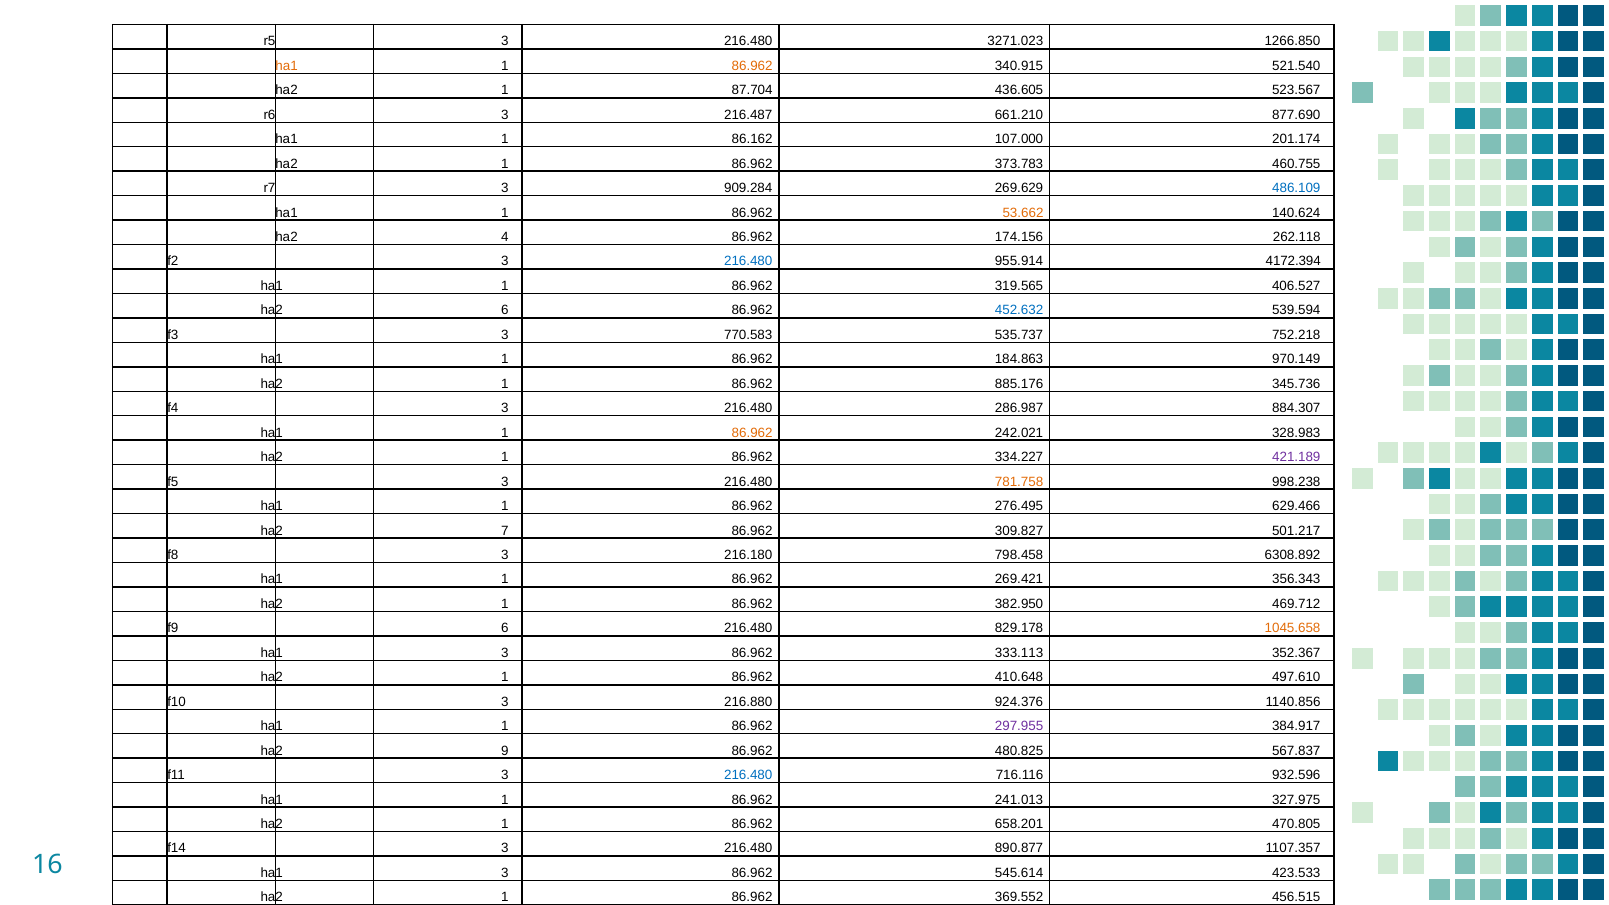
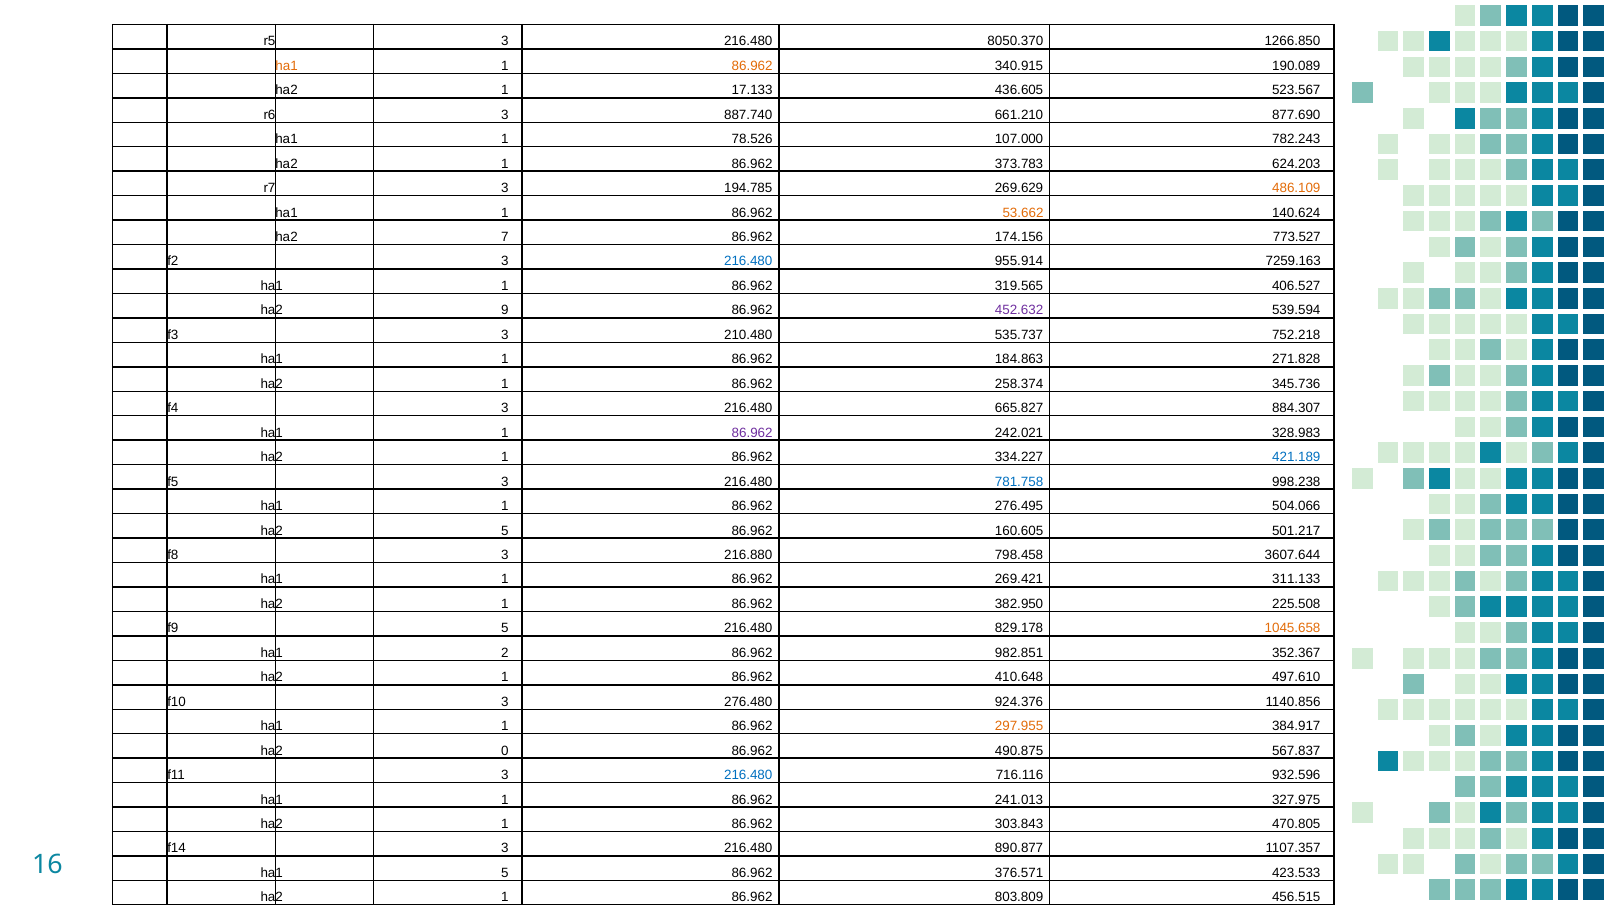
3271.023: 3271.023 -> 8050.370
521.540: 521.540 -> 190.089
87.704: 87.704 -> 17.133
216.487: 216.487 -> 887.740
86.162: 86.162 -> 78.526
201.174: 201.174 -> 782.243
460.755: 460.755 -> 624.203
909.284: 909.284 -> 194.785
486.109 colour: blue -> orange
4: 4 -> 7
262.118: 262.118 -> 773.527
4172.394: 4172.394 -> 7259.163
ha2 6: 6 -> 9
452.632 colour: blue -> purple
770.583: 770.583 -> 210.480
970.149: 970.149 -> 271.828
885.176: 885.176 -> 258.374
286.987: 286.987 -> 665.827
86.962 at (752, 433) colour: orange -> purple
421.189 colour: purple -> blue
781.758 colour: orange -> blue
629.466: 629.466 -> 504.066
ha2 7: 7 -> 5
309.827: 309.827 -> 160.605
216.180: 216.180 -> 216.880
6308.892: 6308.892 -> 3607.644
356.343: 356.343 -> 311.133
469.712: 469.712 -> 225.508
f9 6: 6 -> 5
3 at (505, 653): 3 -> 2
333.113: 333.113 -> 982.851
216.880: 216.880 -> 276.480
297.955 colour: purple -> orange
9: 9 -> 0
480.825: 480.825 -> 490.875
658.201: 658.201 -> 303.843
3 at (505, 873): 3 -> 5
545.614: 545.614 -> 376.571
369.552: 369.552 -> 803.809
